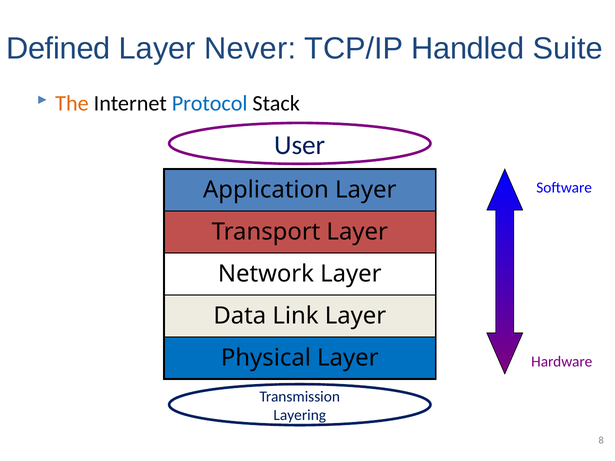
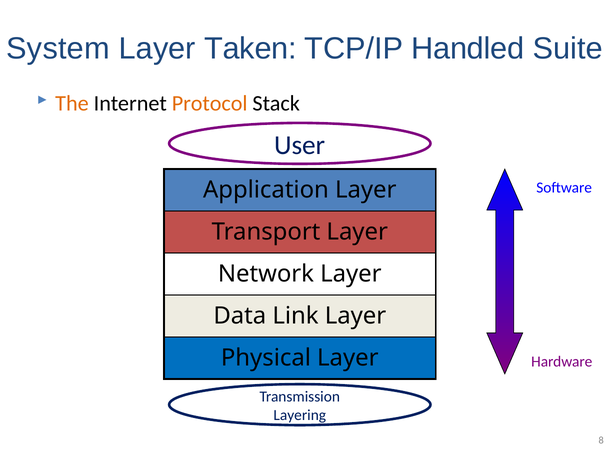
Defined: Defined -> System
Never: Never -> Taken
Protocol colour: blue -> orange
